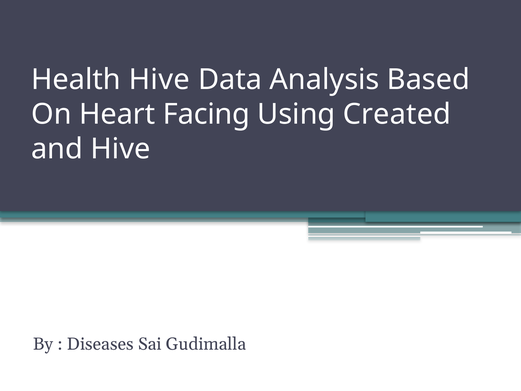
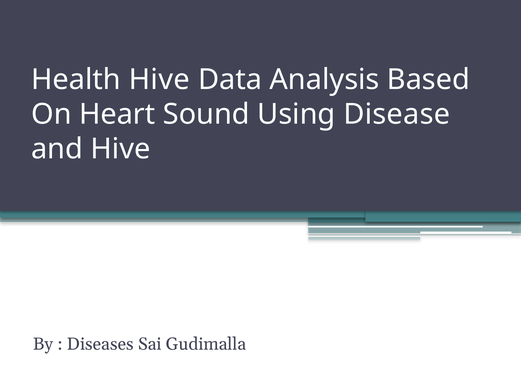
Facing: Facing -> Sound
Created: Created -> Disease
